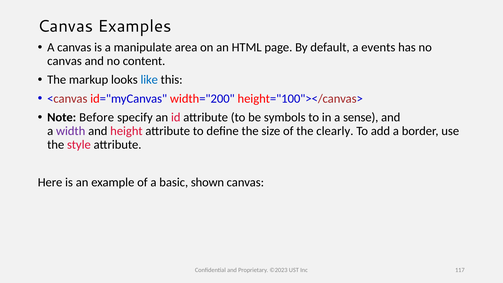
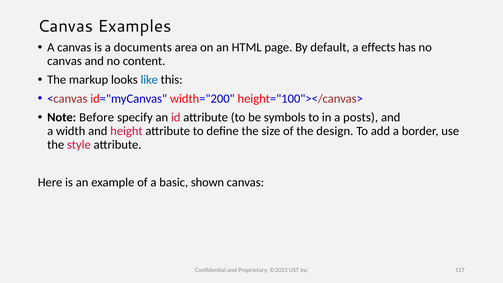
manipulate: manipulate -> documents
events: events -> effects
sense: sense -> posts
width colour: purple -> black
clearly: clearly -> design
